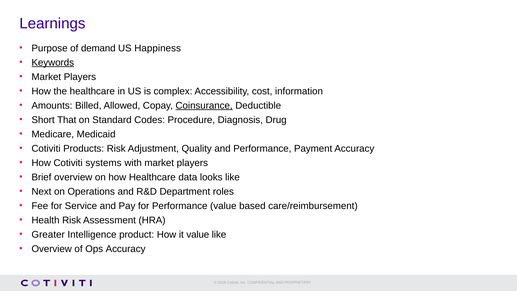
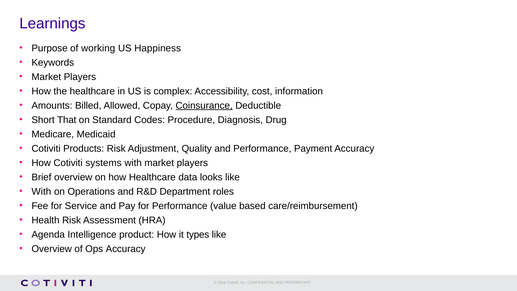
demand: demand -> working
Keywords underline: present -> none
Next at (41, 191): Next -> With
Greater: Greater -> Agenda
it value: value -> types
